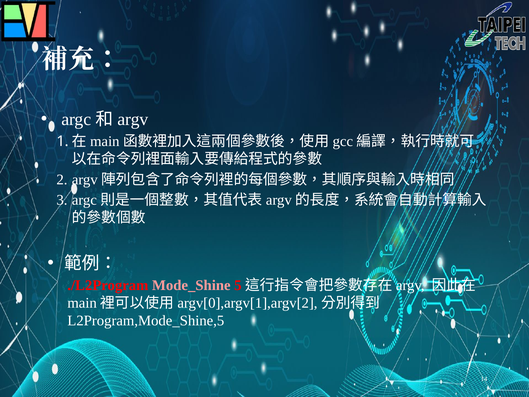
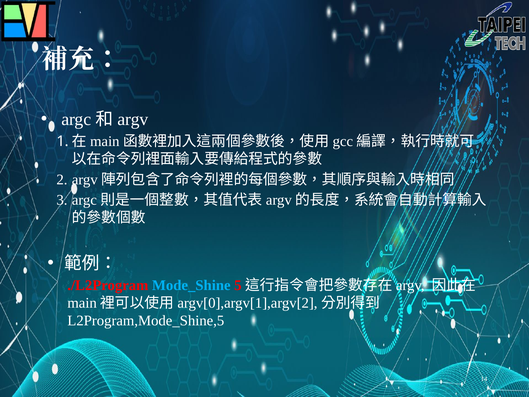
Mode_Shine colour: pink -> light blue
